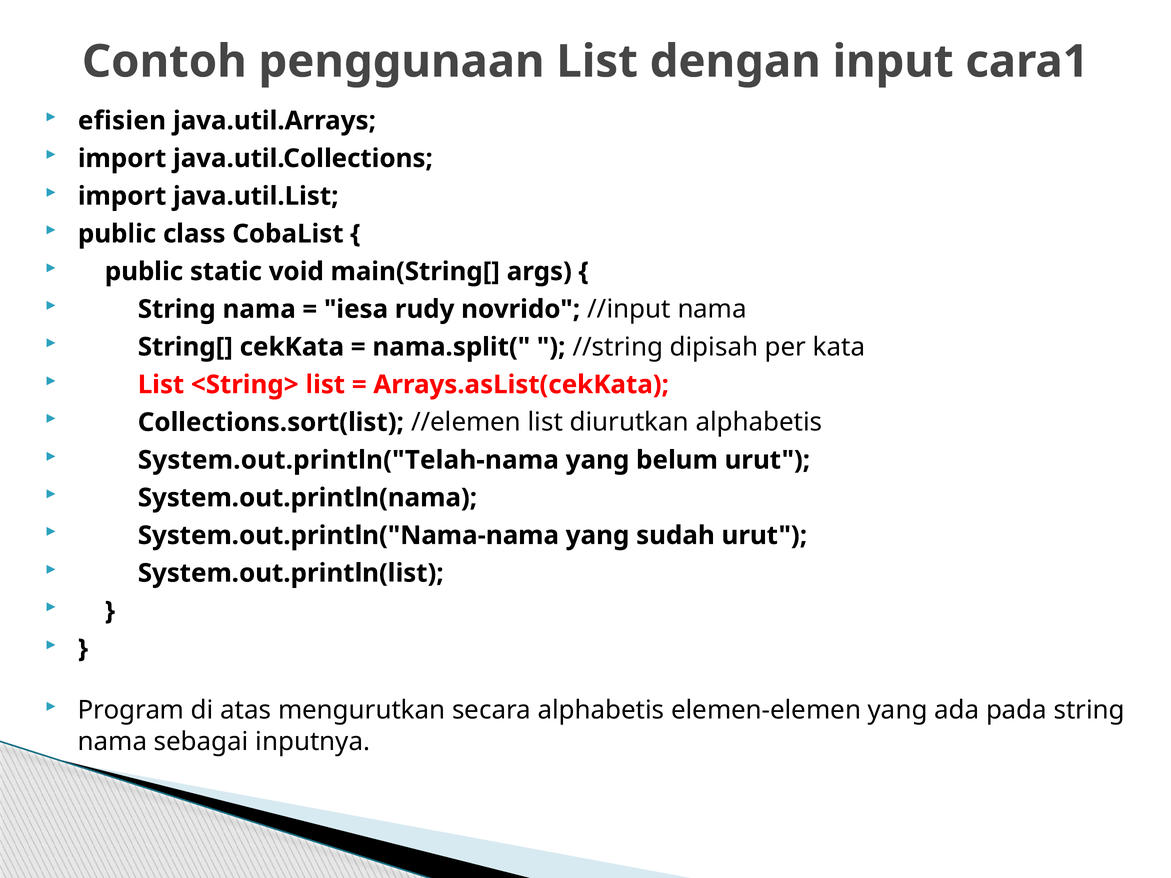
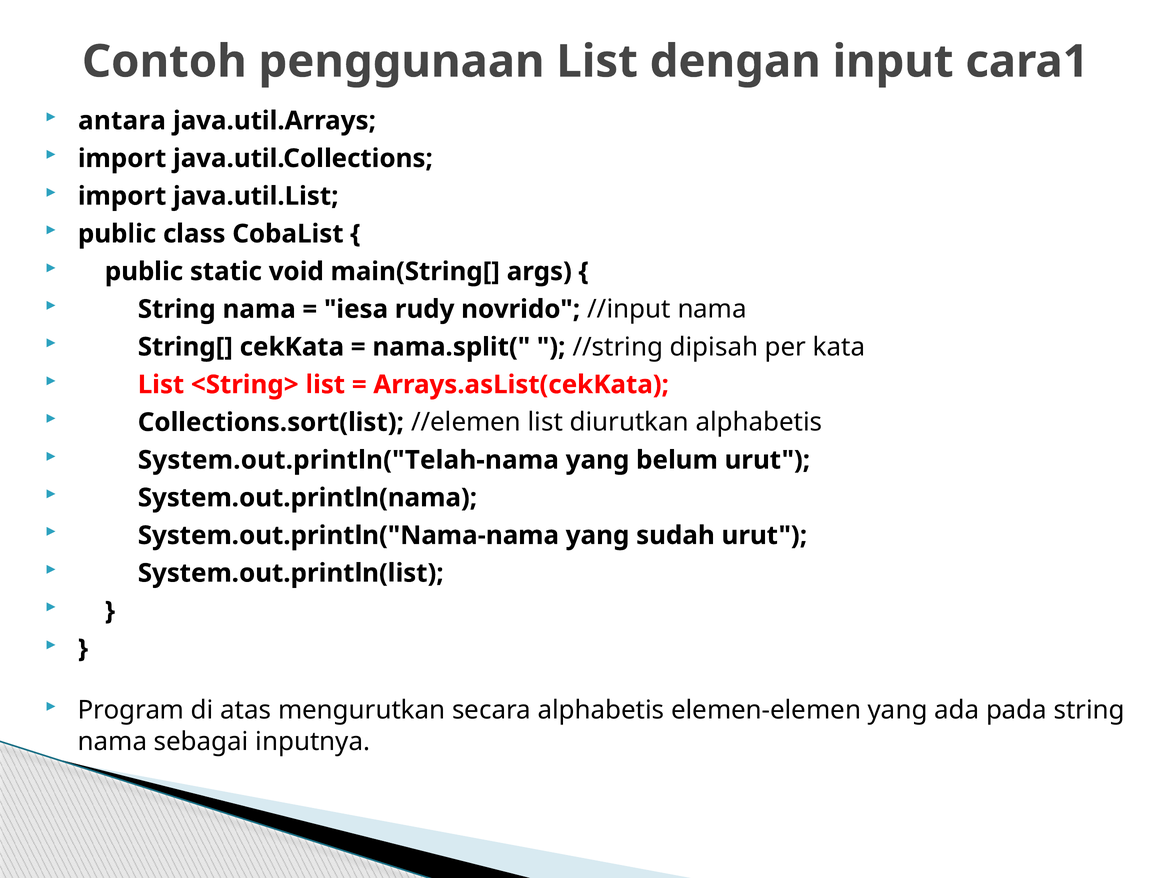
efisien: efisien -> antara
